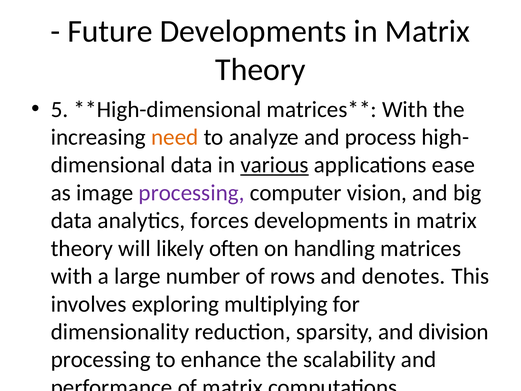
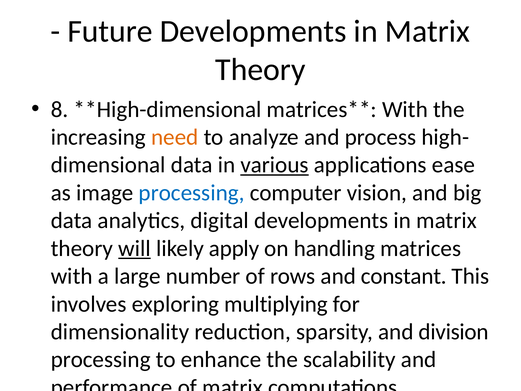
5: 5 -> 8
processing at (192, 193) colour: purple -> blue
forces: forces -> digital
will underline: none -> present
often: often -> apply
denotes: denotes -> constant
